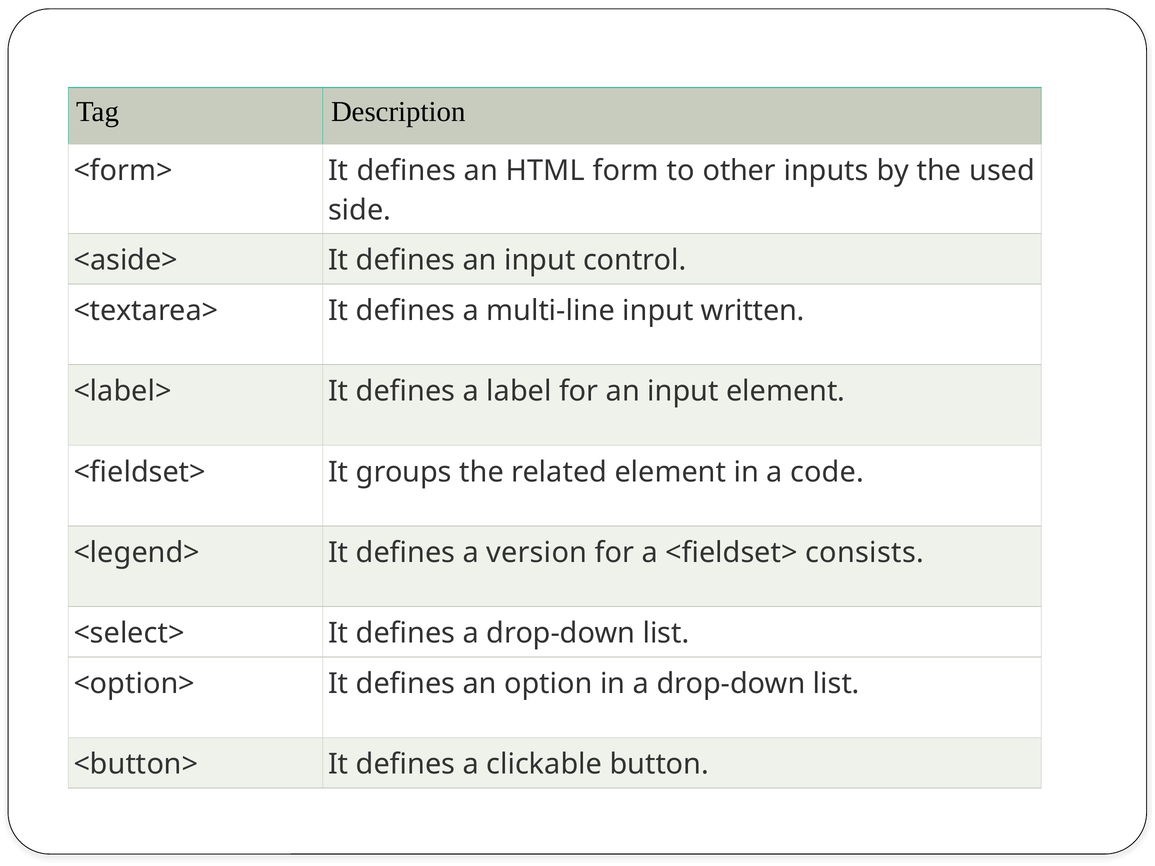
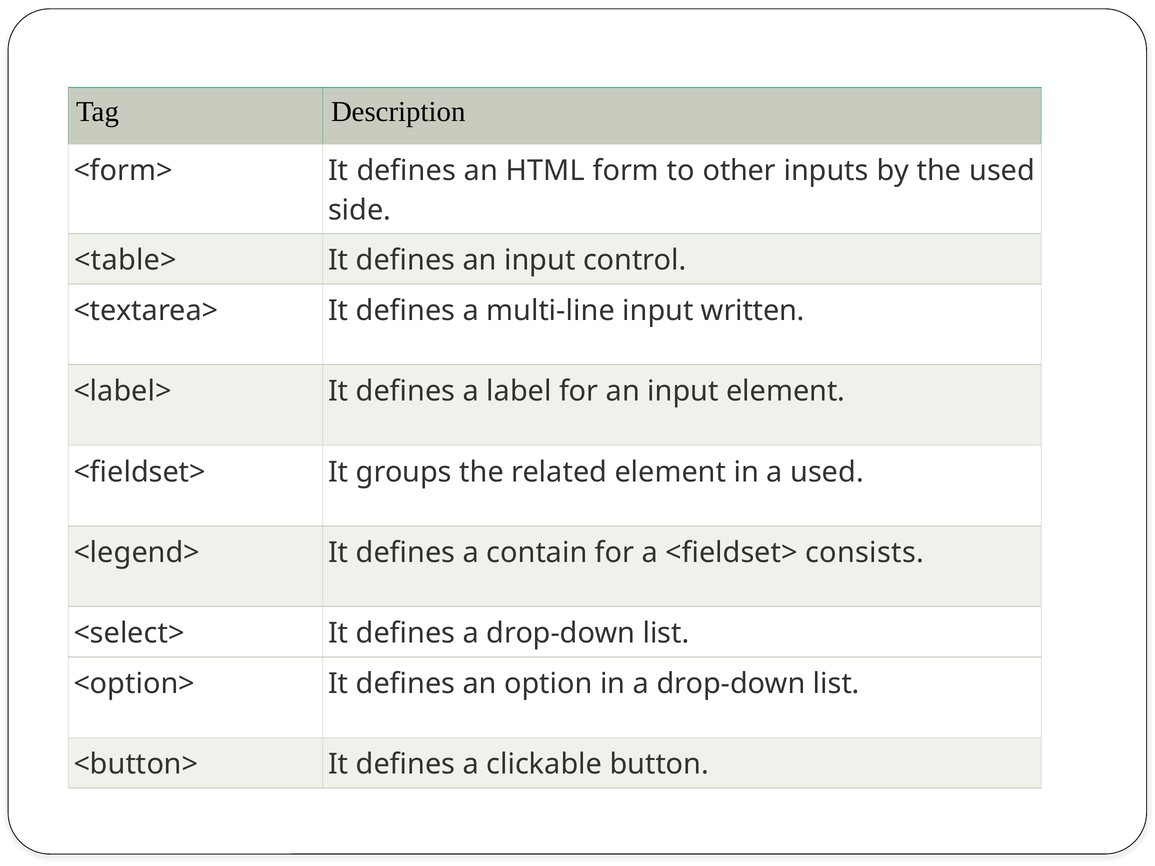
<aside>: <aside> -> <table>
a code: code -> used
version: version -> contain
